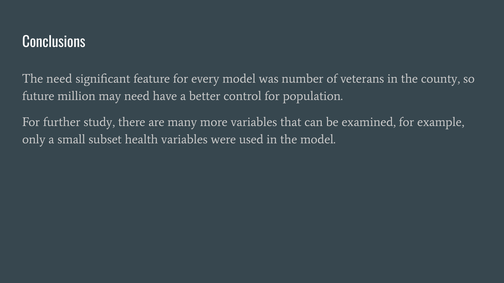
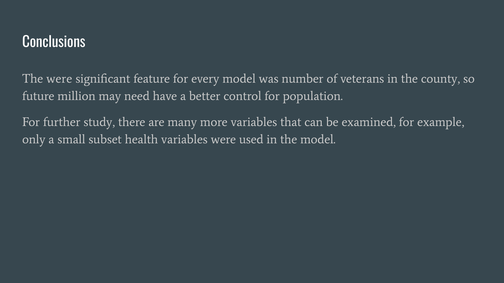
The need: need -> were
